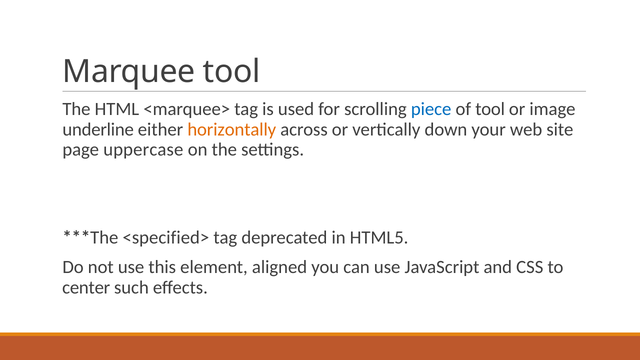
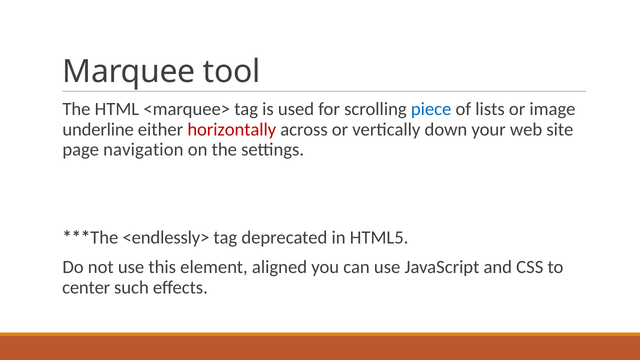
of tool: tool -> lists
horizontally colour: orange -> red
uppercase: uppercase -> navigation
<specified>: <specified> -> <endlessly>
